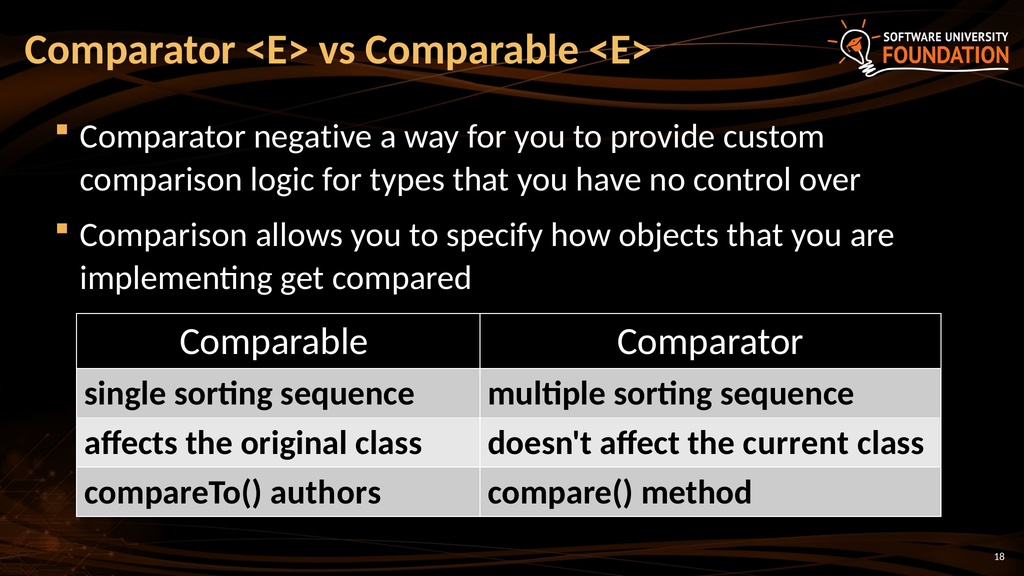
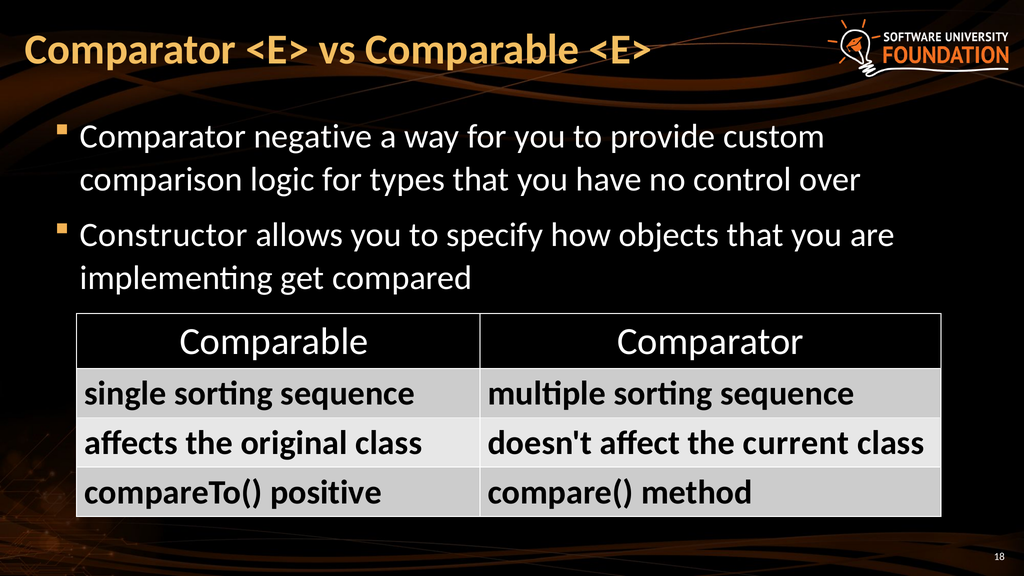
Comparison at (164, 235): Comparison -> Constructor
authors: authors -> positive
